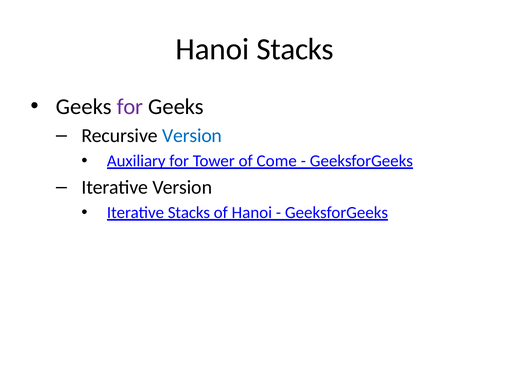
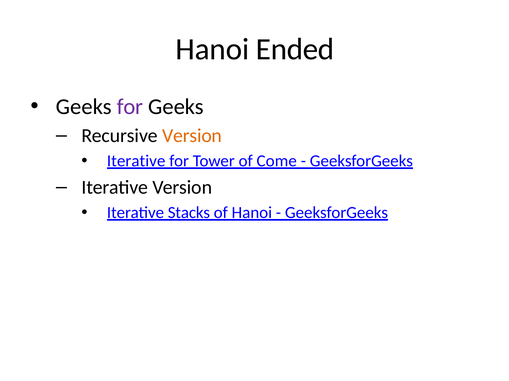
Hanoi Stacks: Stacks -> Ended
Version at (192, 136) colour: blue -> orange
Auxiliary at (136, 161): Auxiliary -> Iterative
